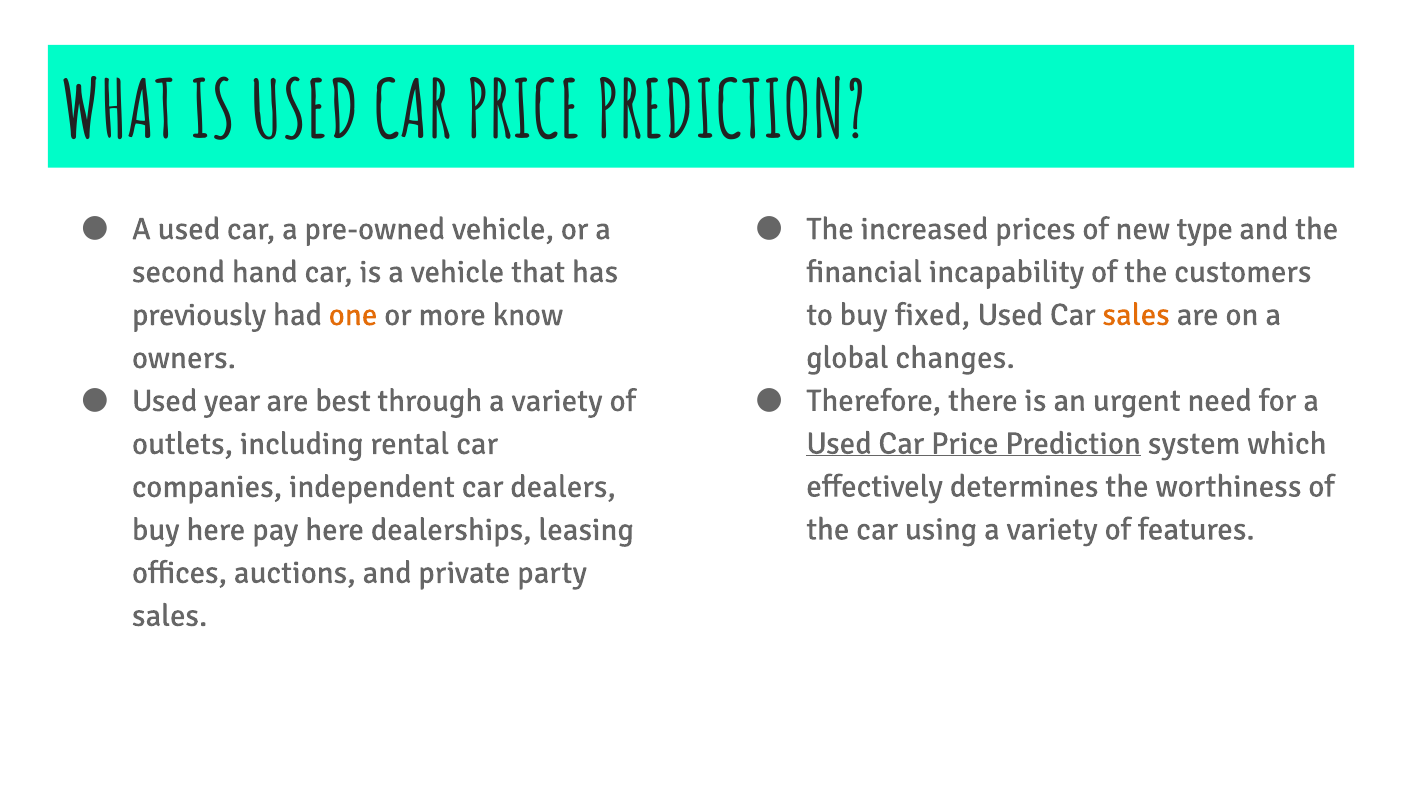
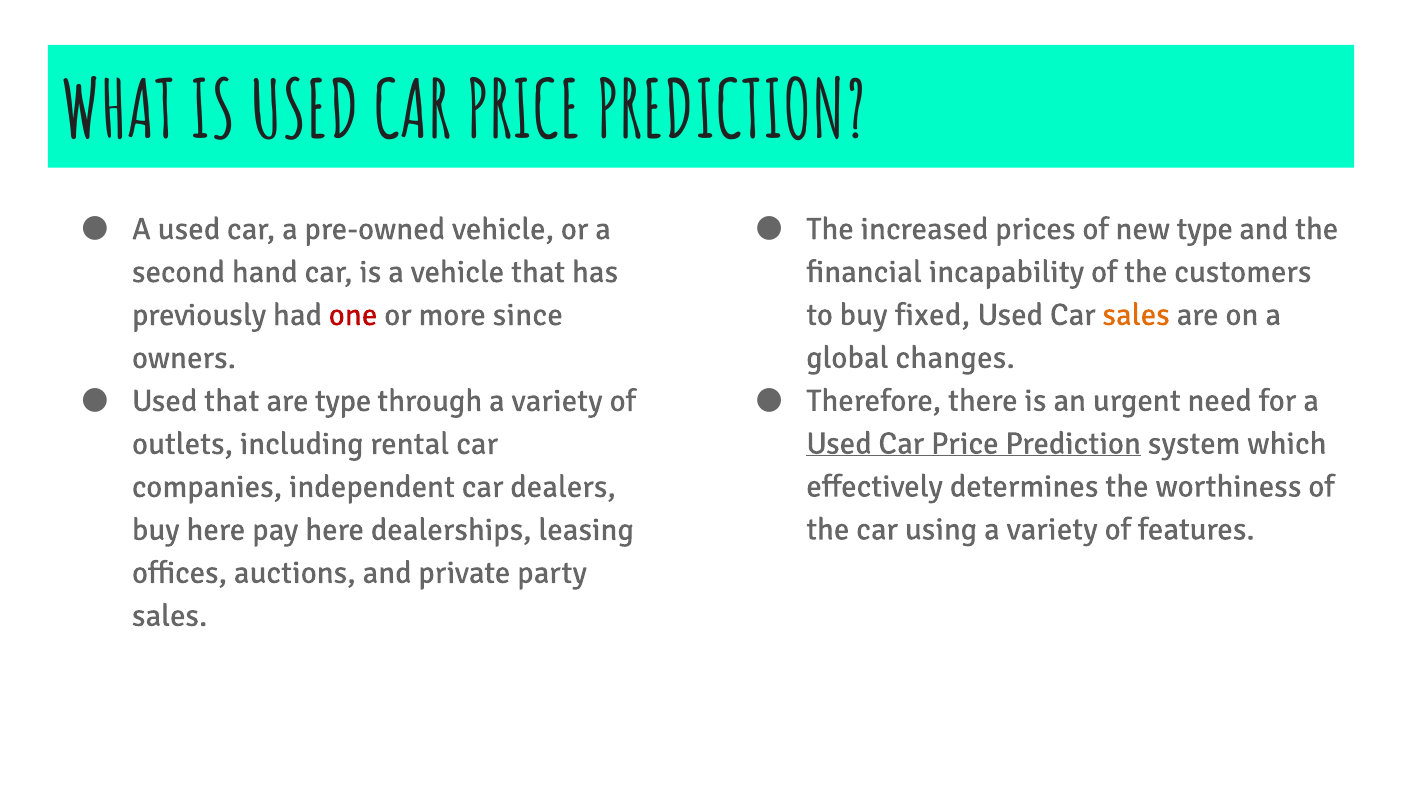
one colour: orange -> red
know: know -> since
Used year: year -> that
are best: best -> type
